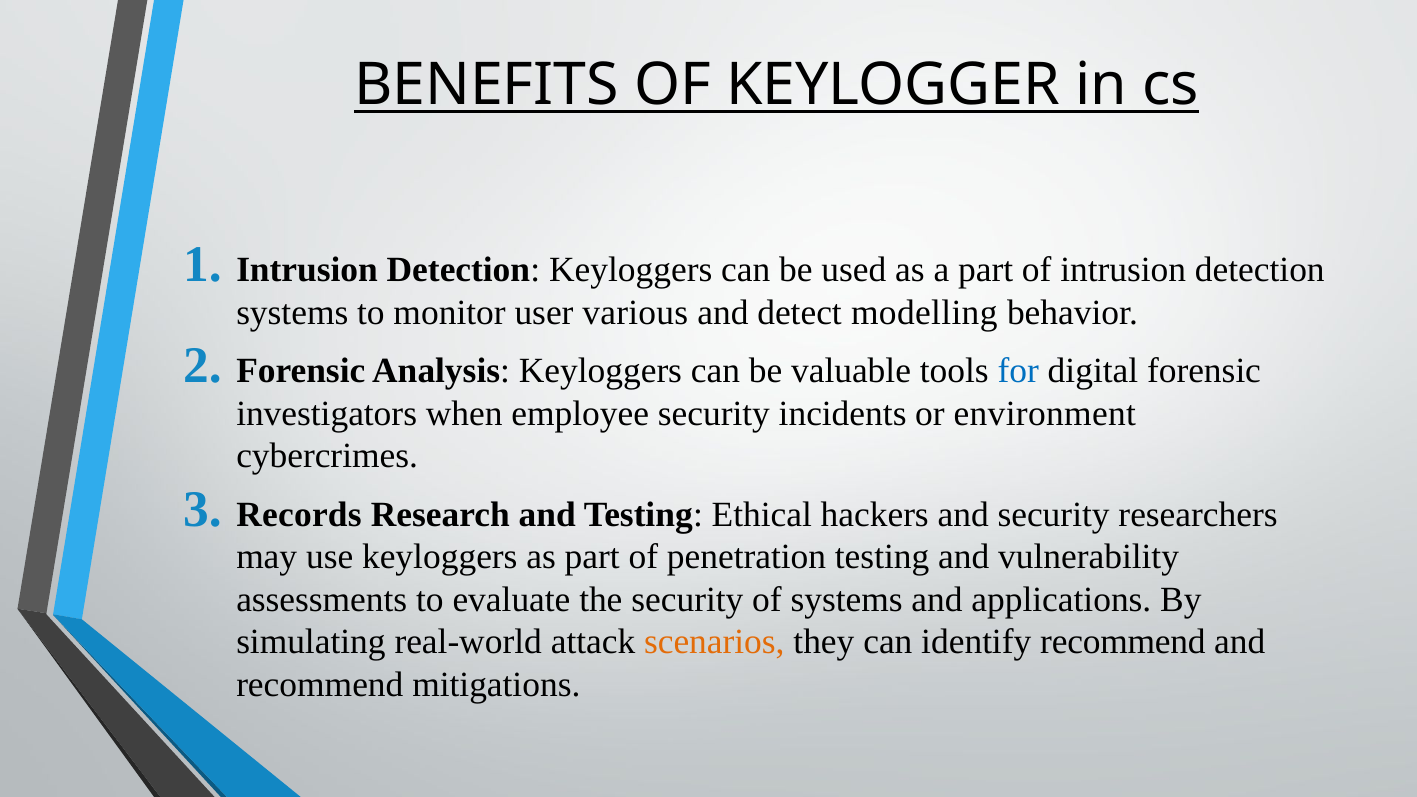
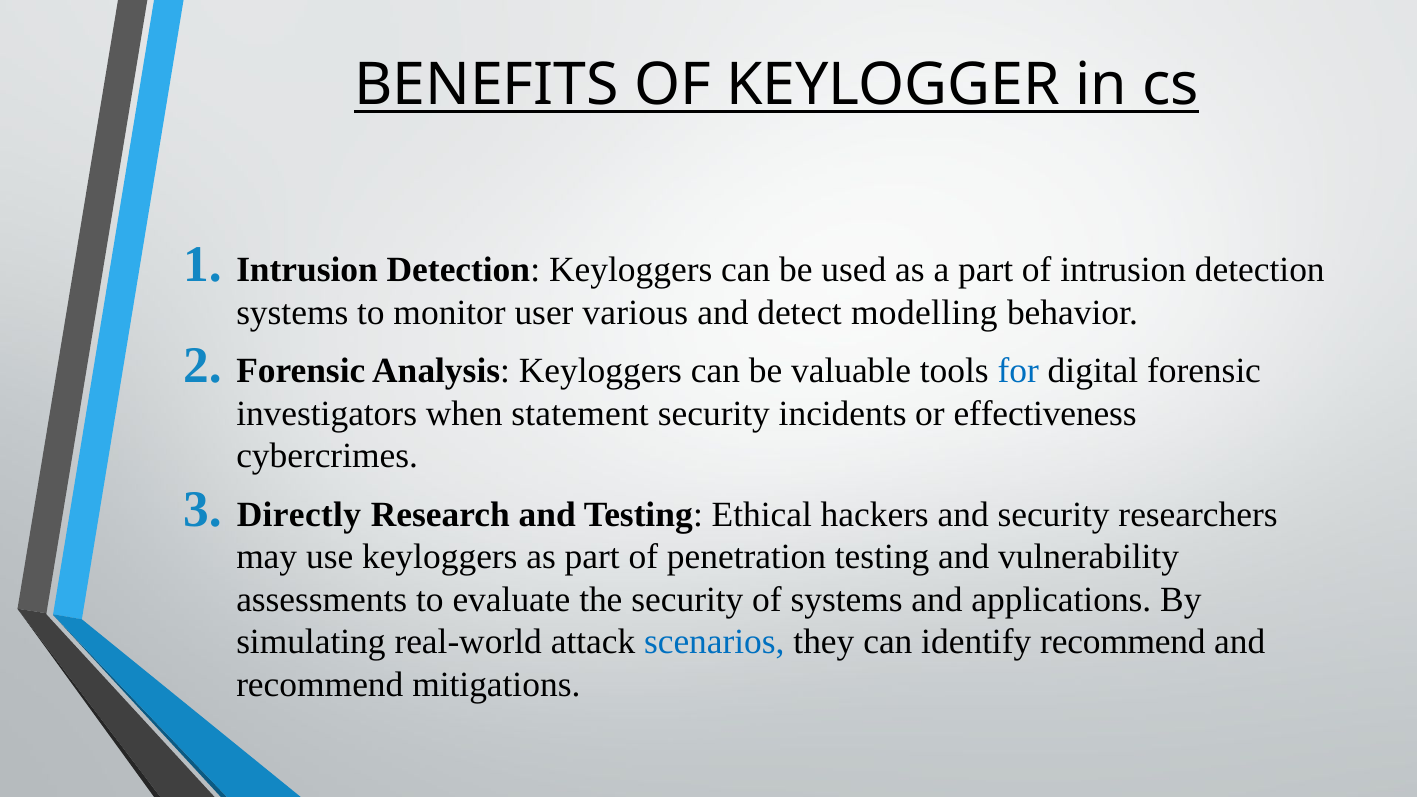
employee: employee -> statement
environment: environment -> effectiveness
Records: Records -> Directly
scenarios colour: orange -> blue
